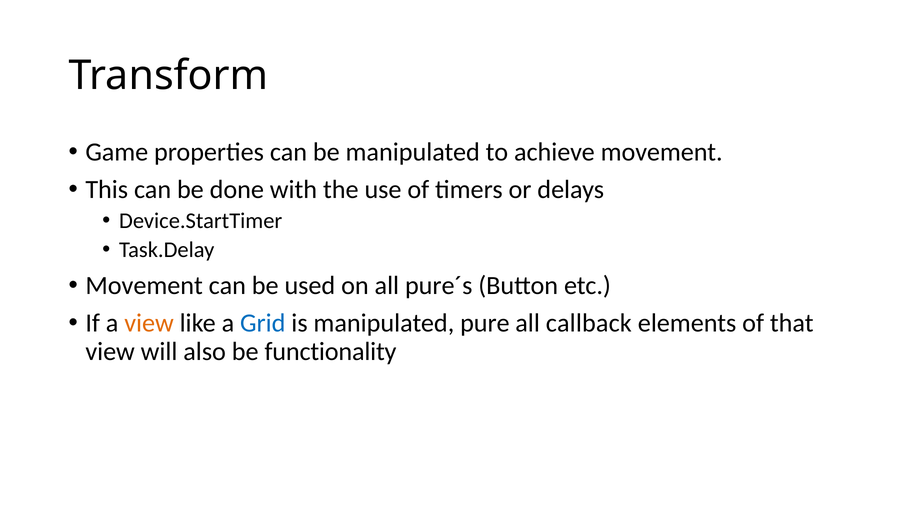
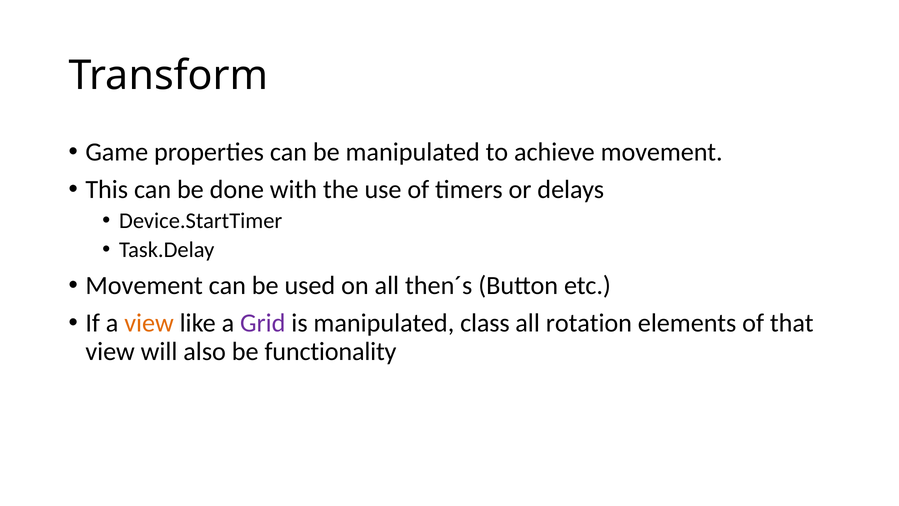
pure´s: pure´s -> then´s
Grid colour: blue -> purple
pure: pure -> class
callback: callback -> rotation
